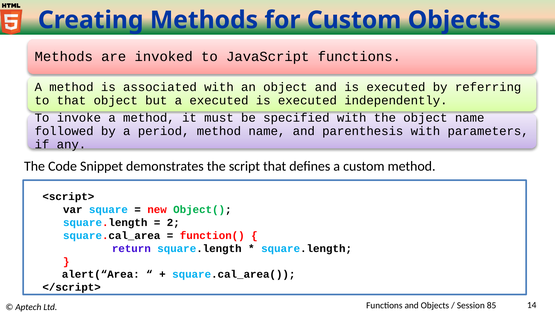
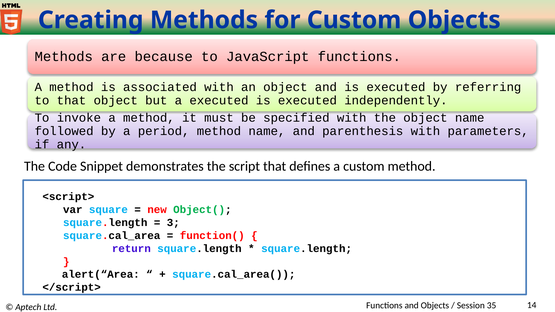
invoked: invoked -> because
2: 2 -> 3
85: 85 -> 35
